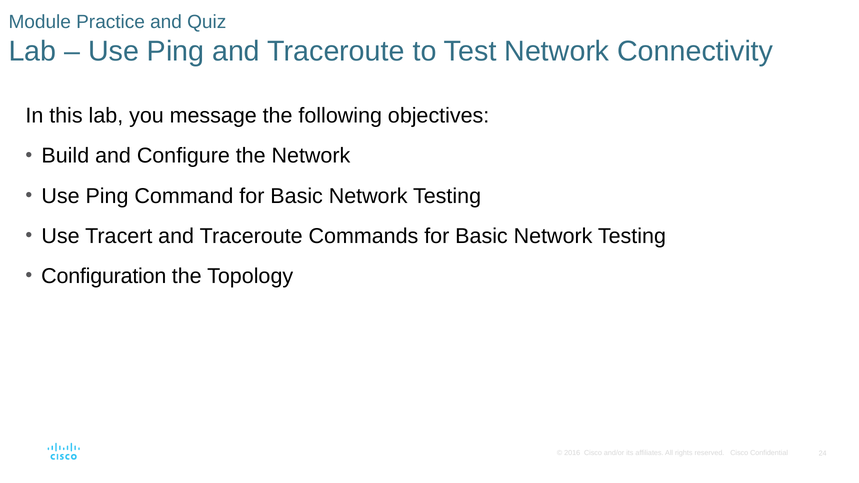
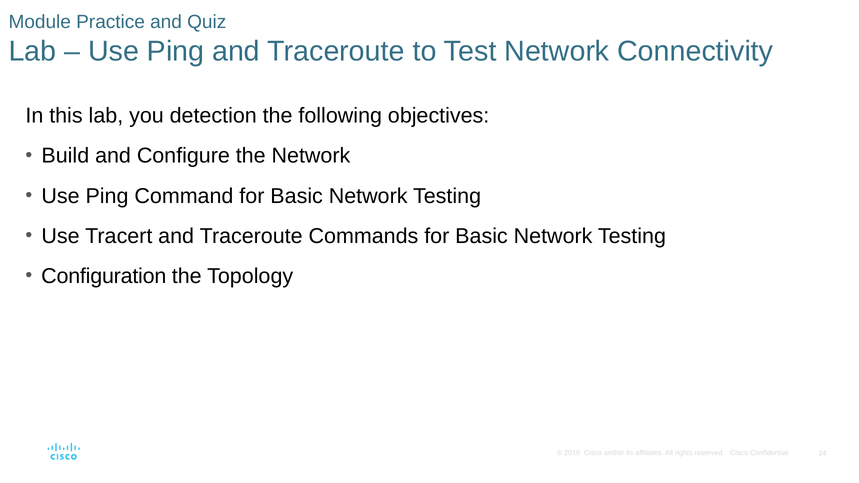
message: message -> detection
